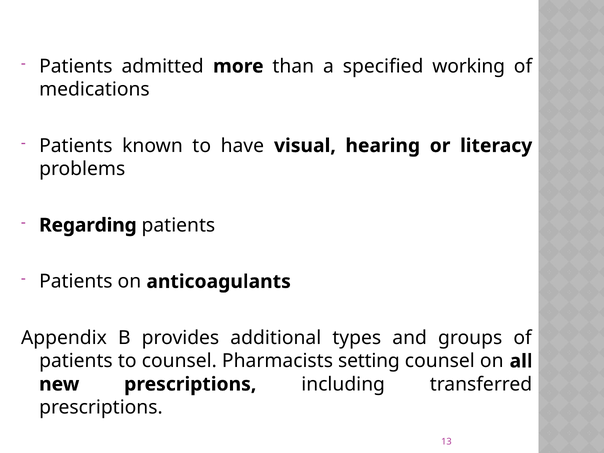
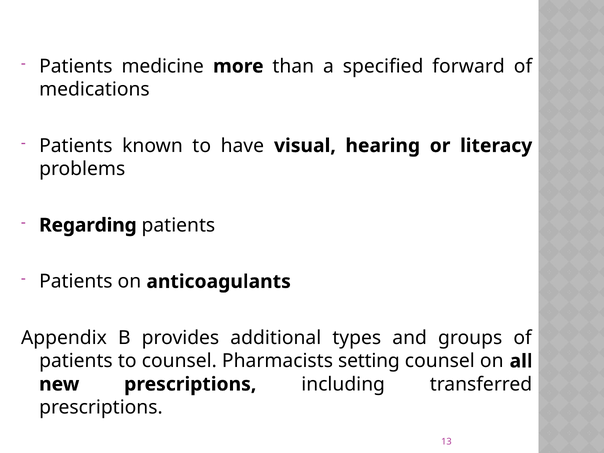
admitted: admitted -> medicine
working: working -> forward
